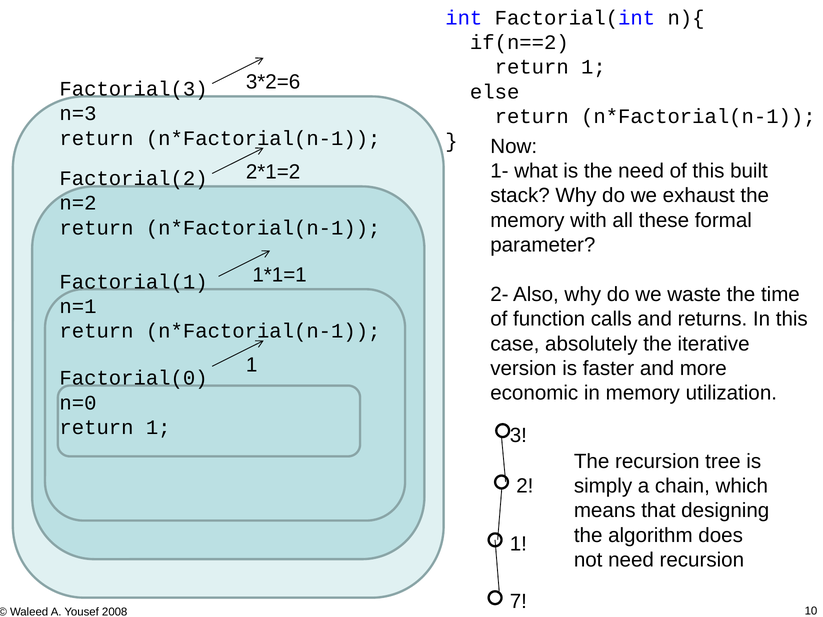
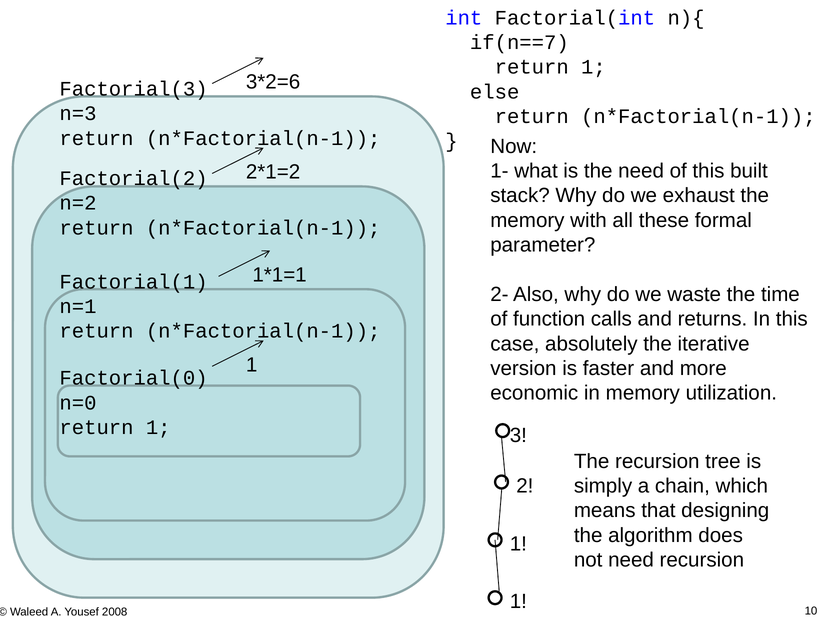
if(n==2: if(n==2 -> if(n==7
7 at (518, 602): 7 -> 1
